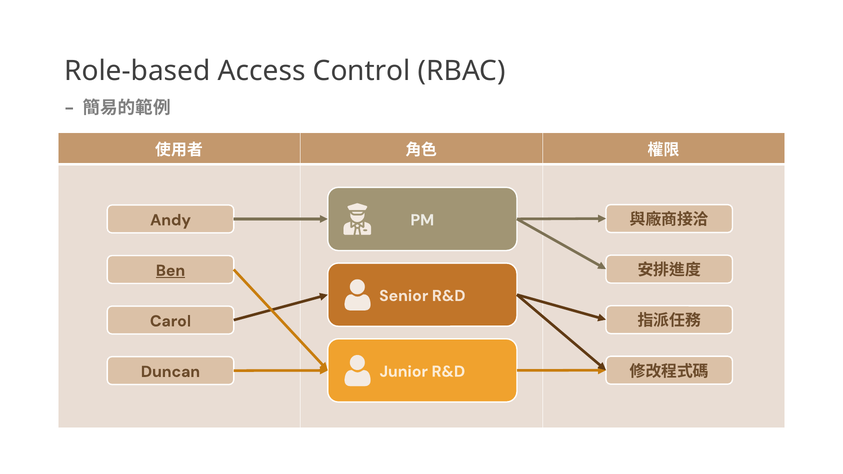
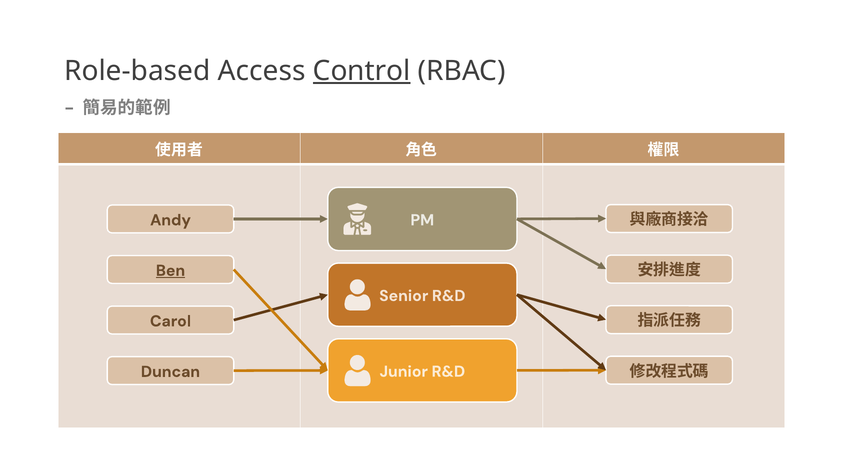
Control underline: none -> present
